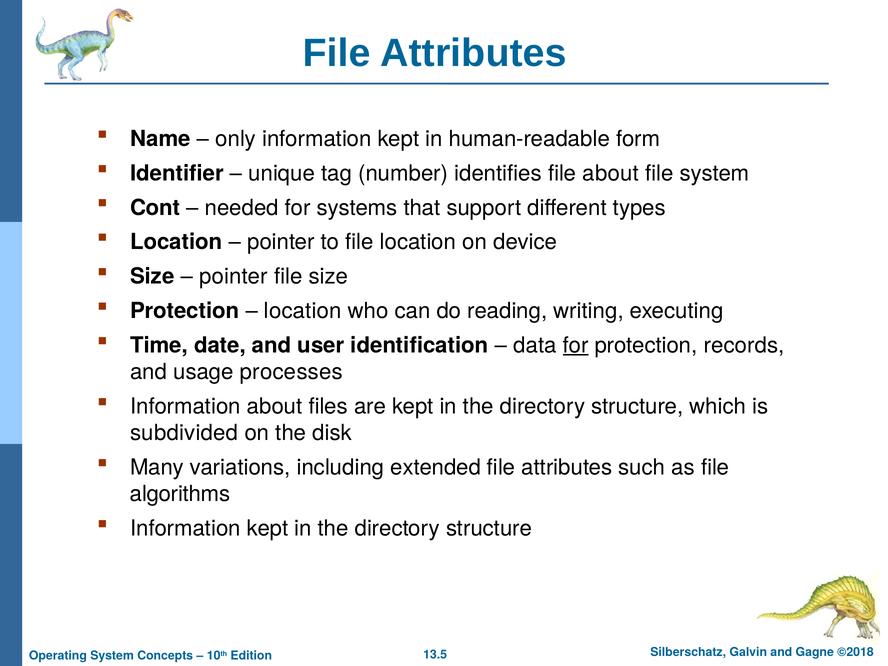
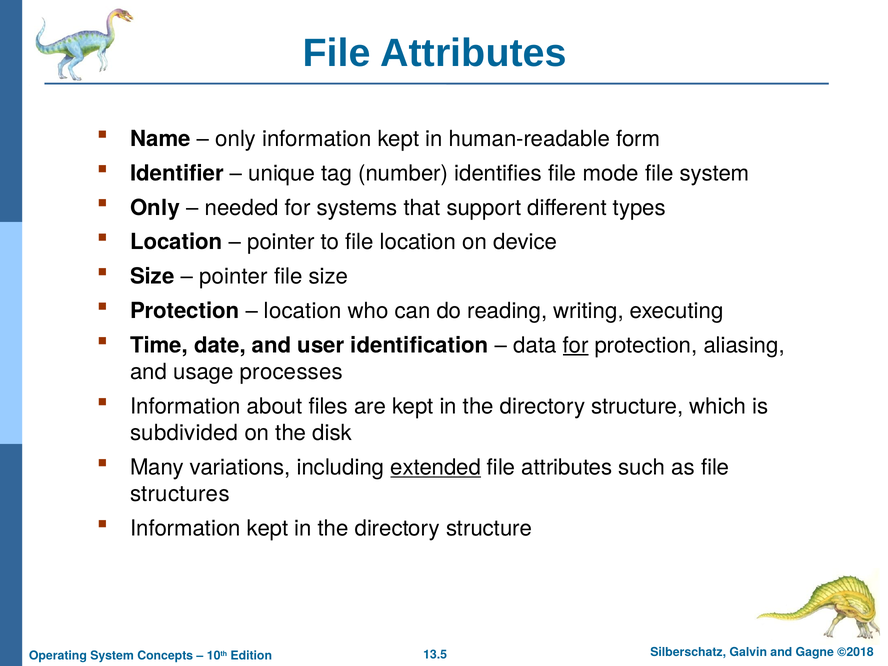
file about: about -> mode
Cont at (155, 208): Cont -> Only
records: records -> aliasing
extended underline: none -> present
algorithms: algorithms -> structures
